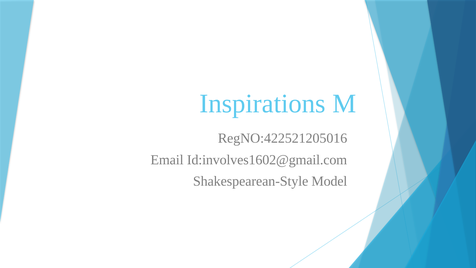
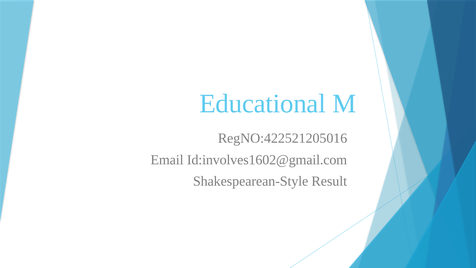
Inspirations: Inspirations -> Educational
Model: Model -> Result
